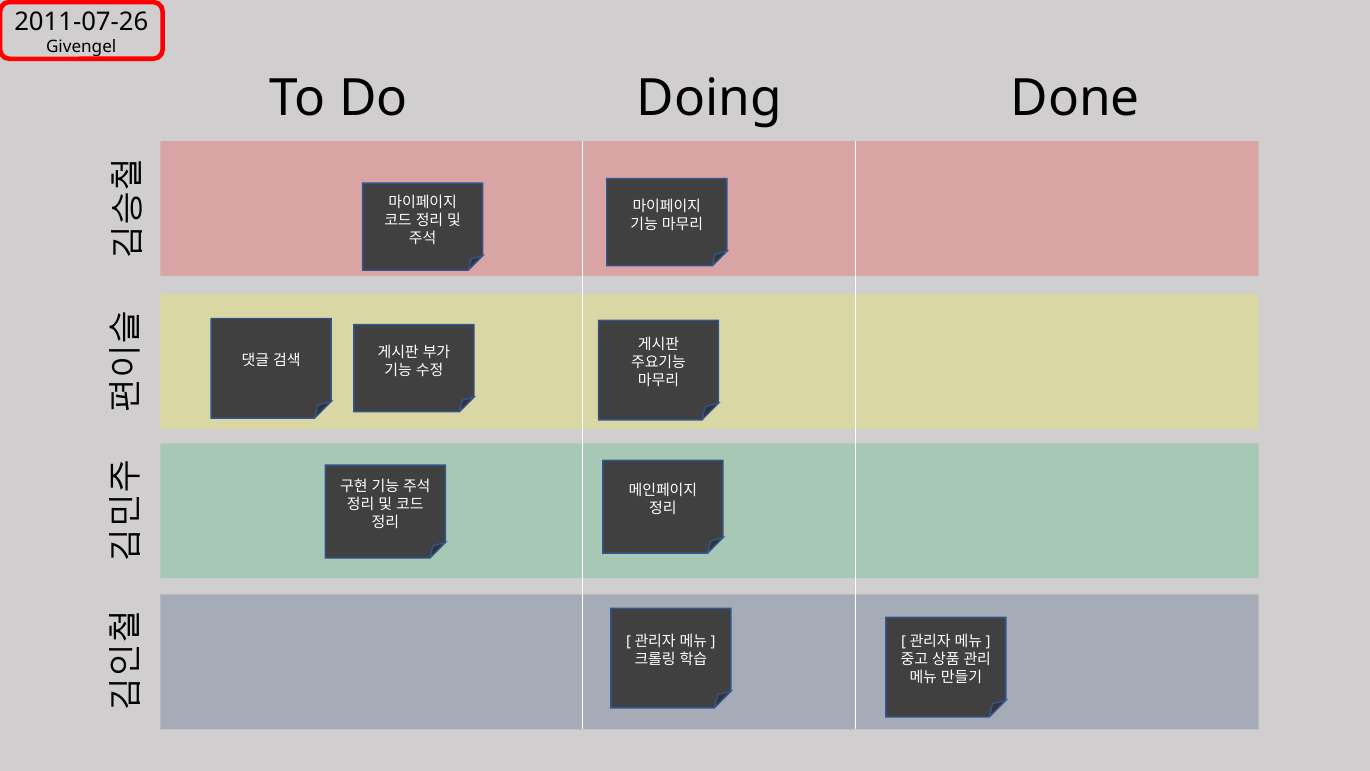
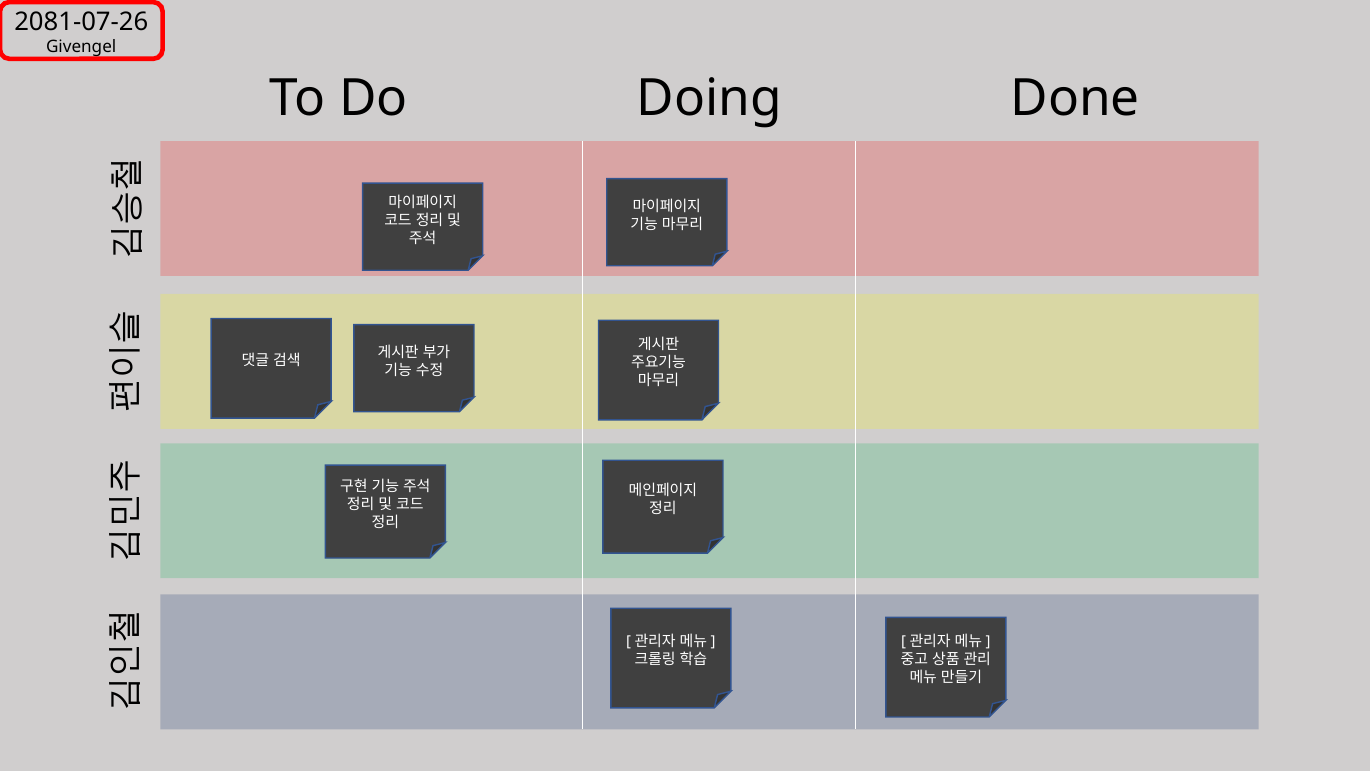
2011-07-26: 2011-07-26 -> 2081-07-26
